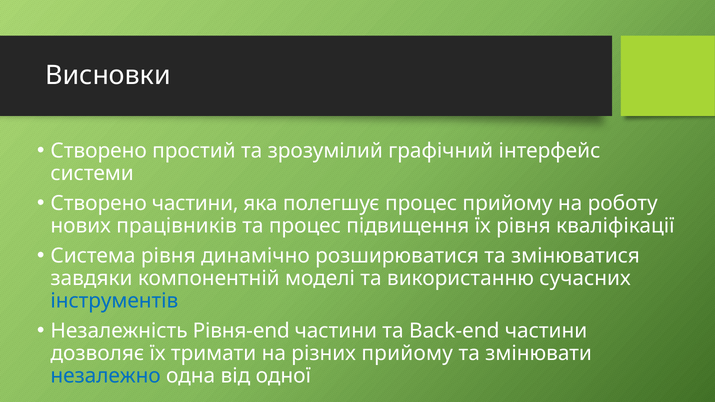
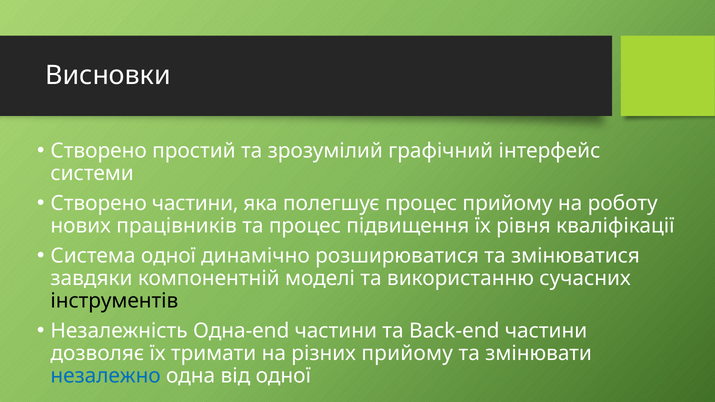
Система рівня: рівня -> одної
інструментів colour: blue -> black
Рівня-end: Рівня-end -> Одна-end
